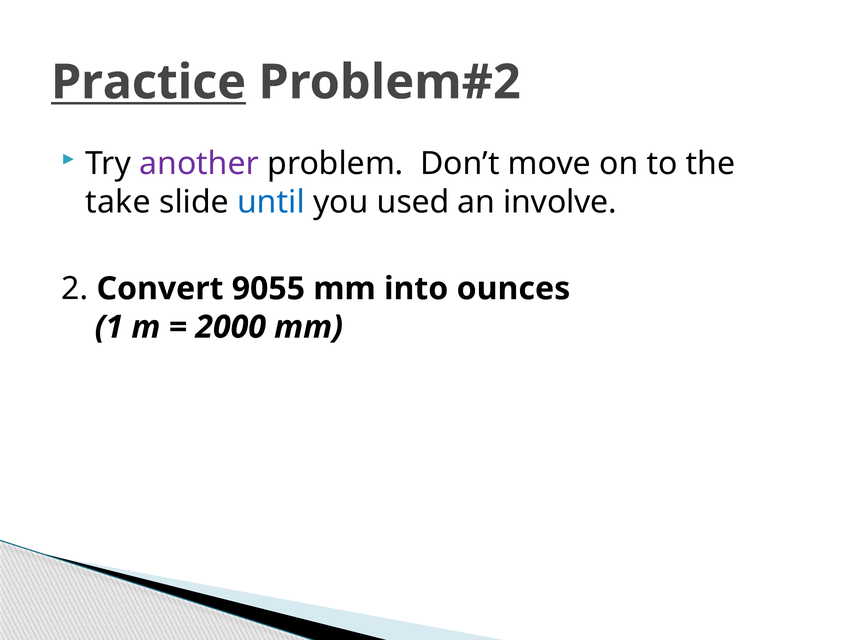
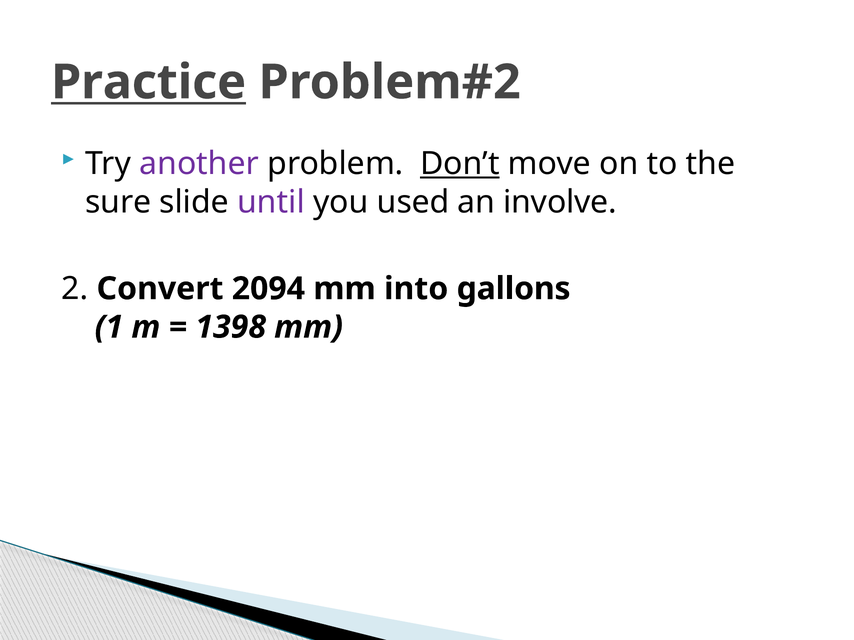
Don’t underline: none -> present
take: take -> sure
until colour: blue -> purple
9055: 9055 -> 2094
ounces: ounces -> gallons
2000: 2000 -> 1398
